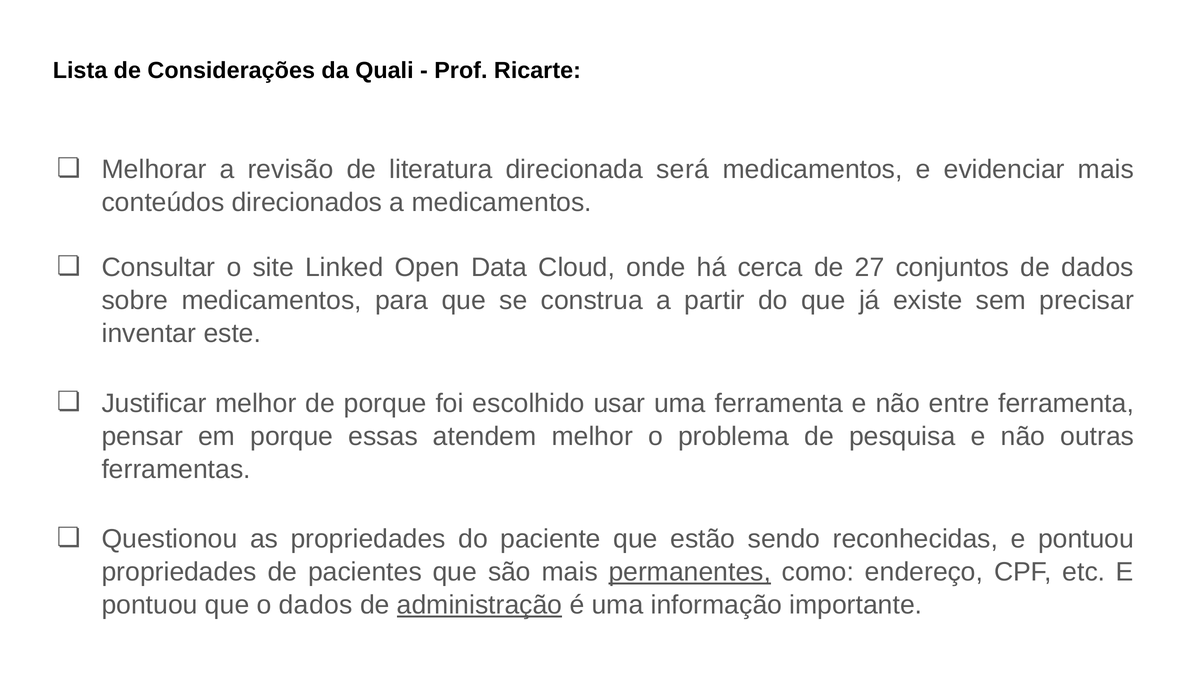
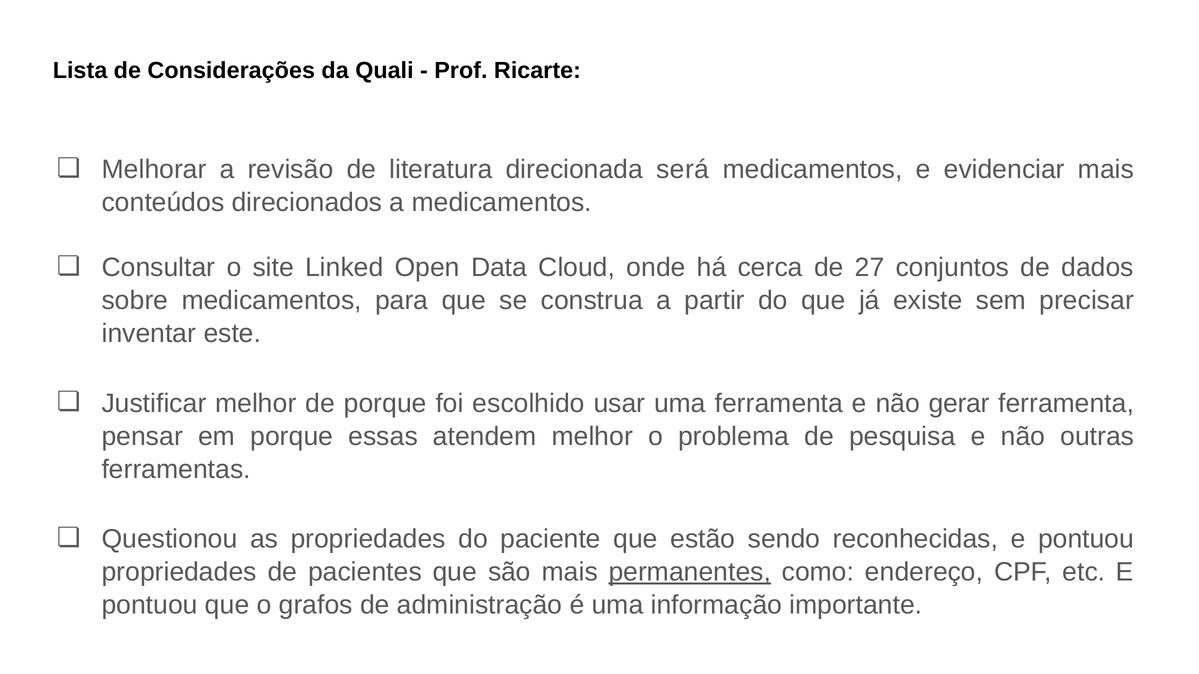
entre: entre -> gerar
o dados: dados -> grafos
administração underline: present -> none
